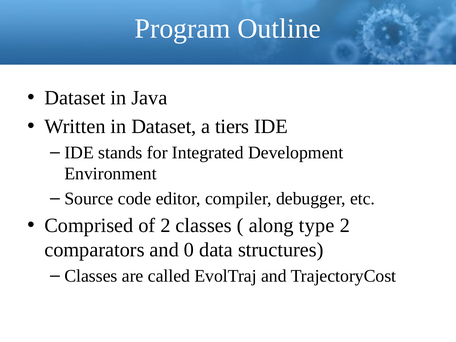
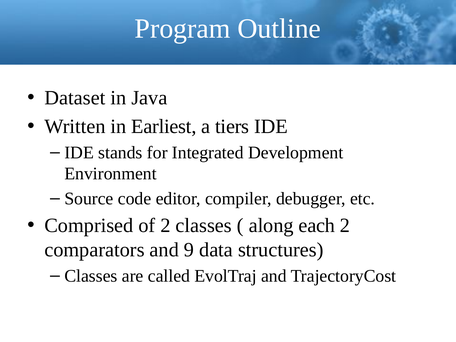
in Dataset: Dataset -> Earliest
type: type -> each
0: 0 -> 9
